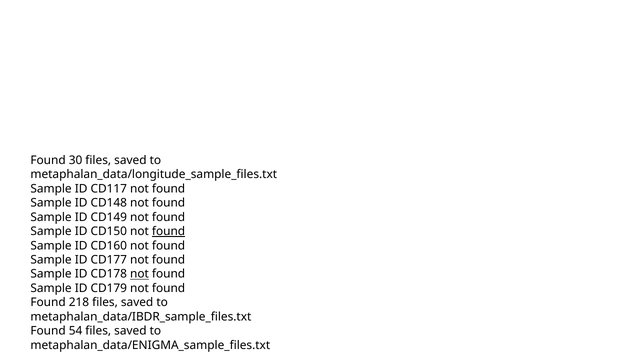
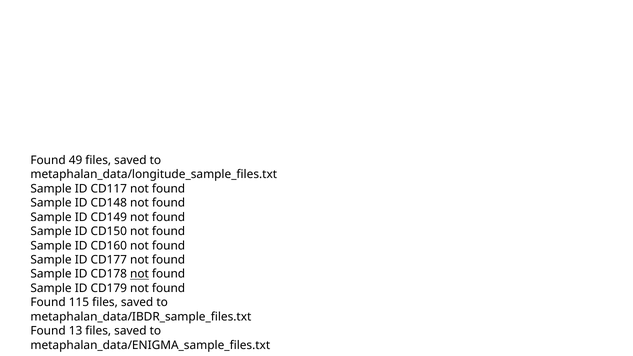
30: 30 -> 49
found at (169, 231) underline: present -> none
218: 218 -> 115
54: 54 -> 13
